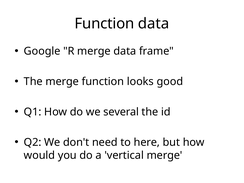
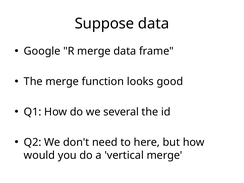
Function at (104, 24): Function -> Suppose
